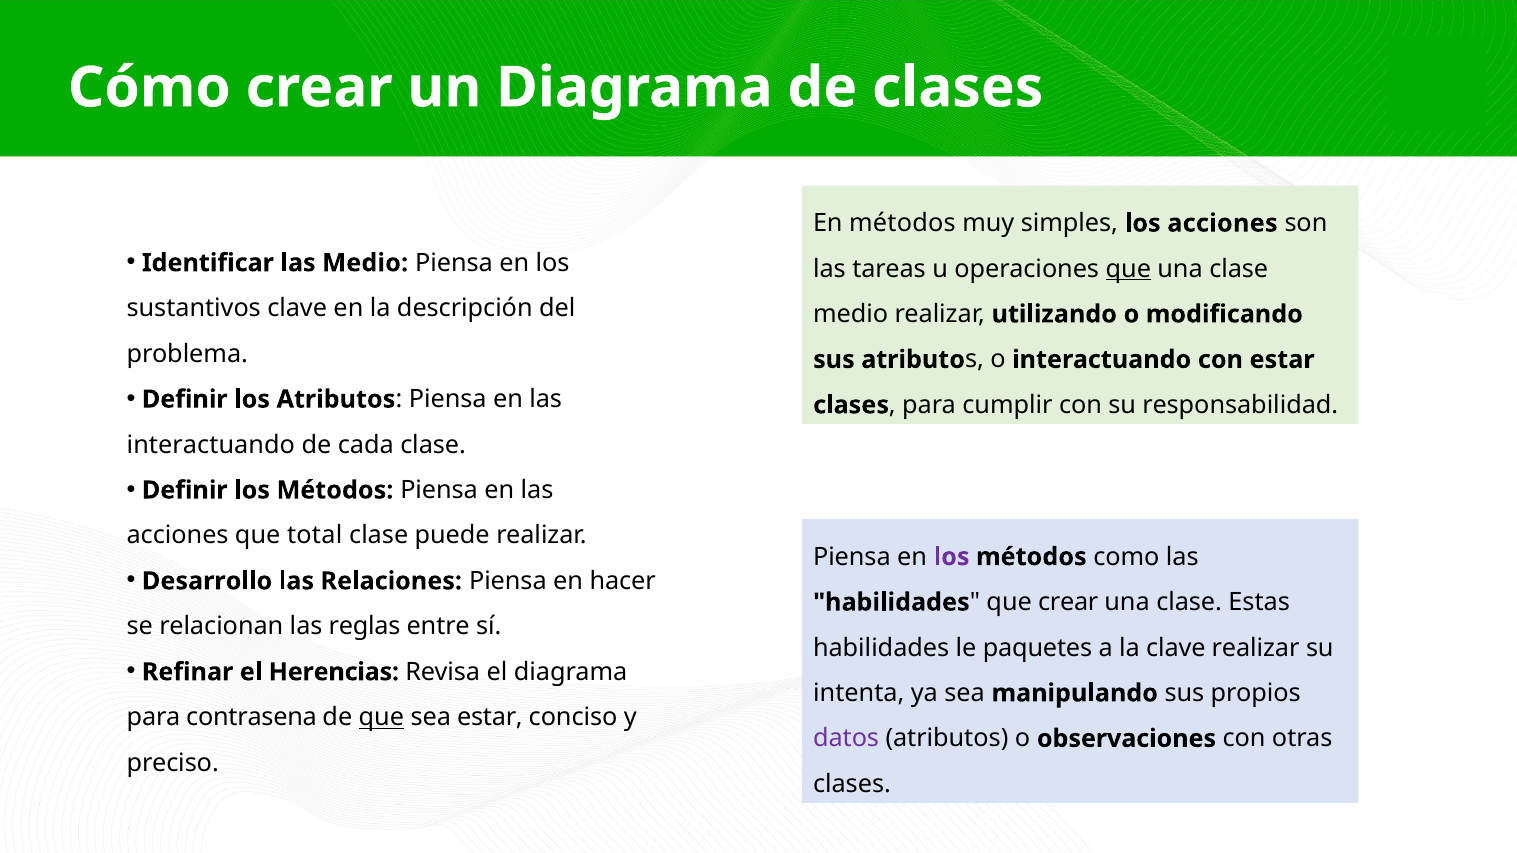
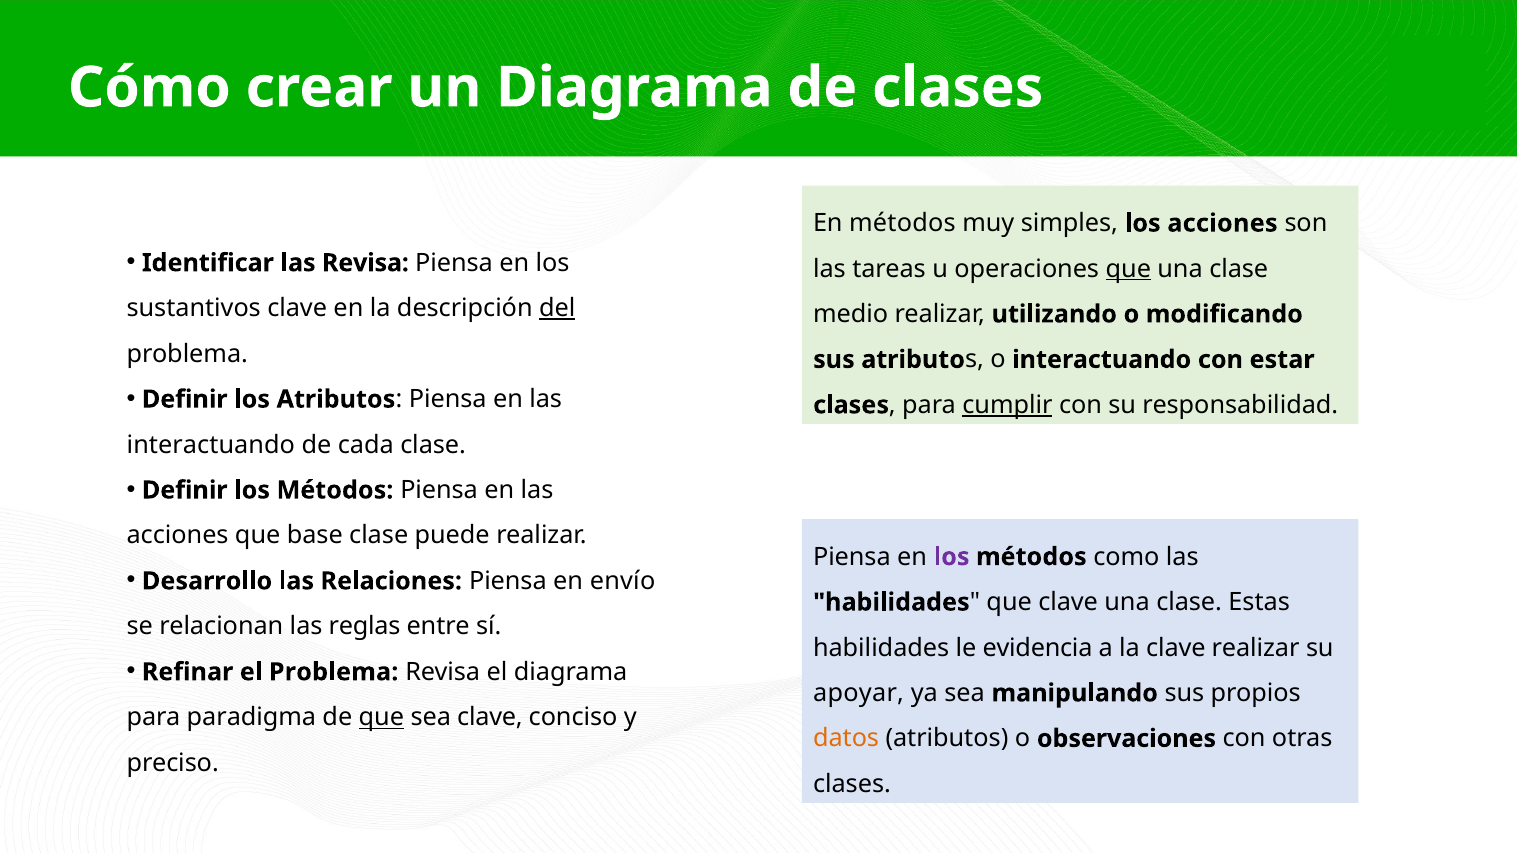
las Medio: Medio -> Revisa
del underline: none -> present
cumplir underline: none -> present
total: total -> base
hacer: hacer -> envío
que crear: crear -> clave
paquetes: paquetes -> evidencia
el Herencias: Herencias -> Problema
intenta: intenta -> apoyar
contrasena: contrasena -> paradigma
sea estar: estar -> clave
datos colour: purple -> orange
